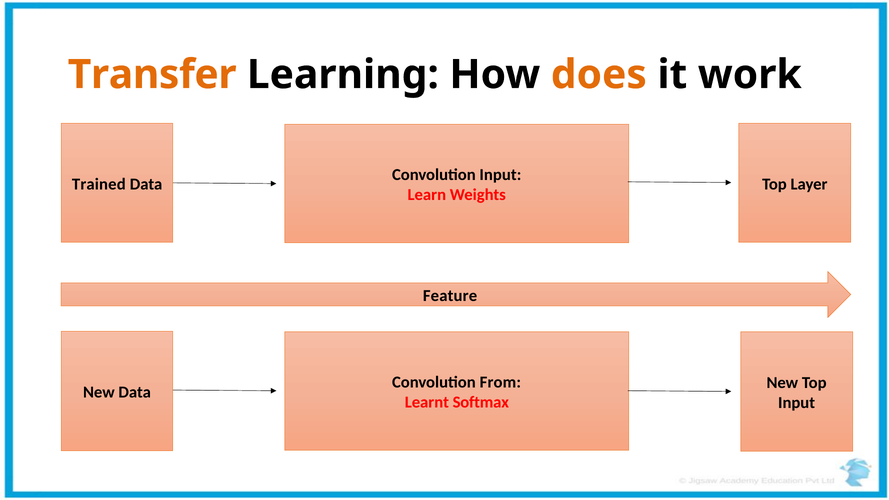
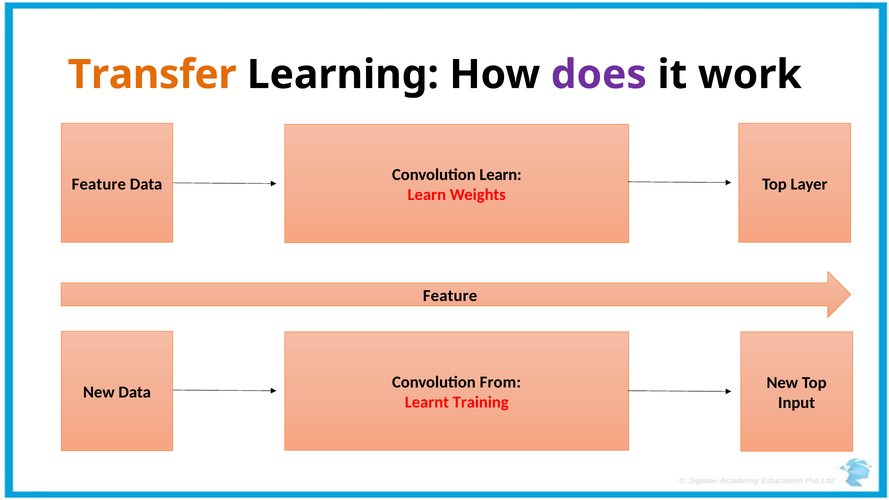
does colour: orange -> purple
Convolution Input: Input -> Learn
Trained at (99, 184): Trained -> Feature
Softmax: Softmax -> Training
